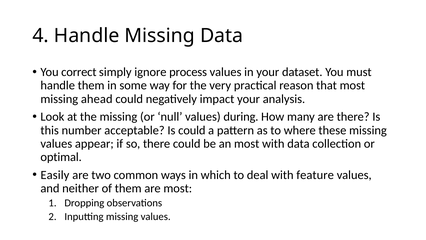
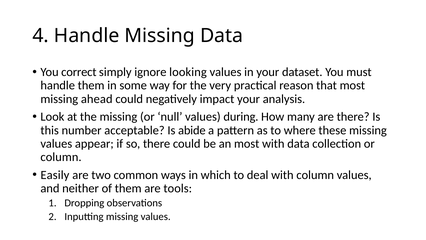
process: process -> looking
Is could: could -> abide
optimal at (61, 157): optimal -> column
with feature: feature -> column
are most: most -> tools
